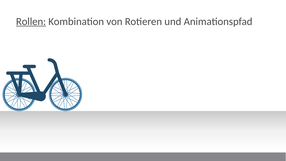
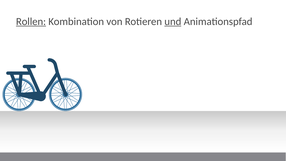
und underline: none -> present
